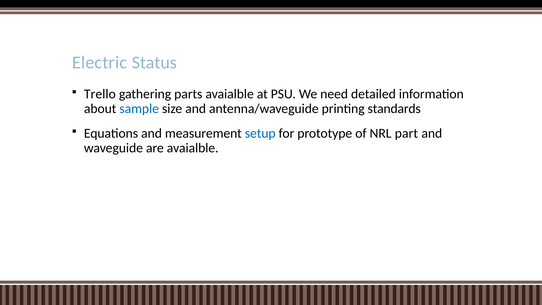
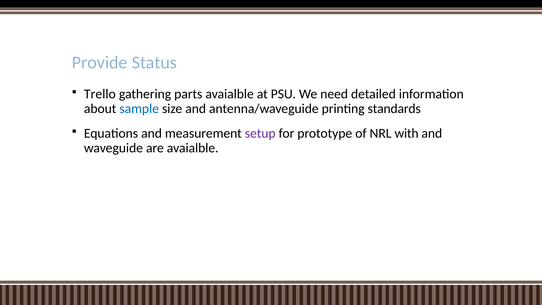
Electric: Electric -> Provide
setup colour: blue -> purple
part: part -> with
